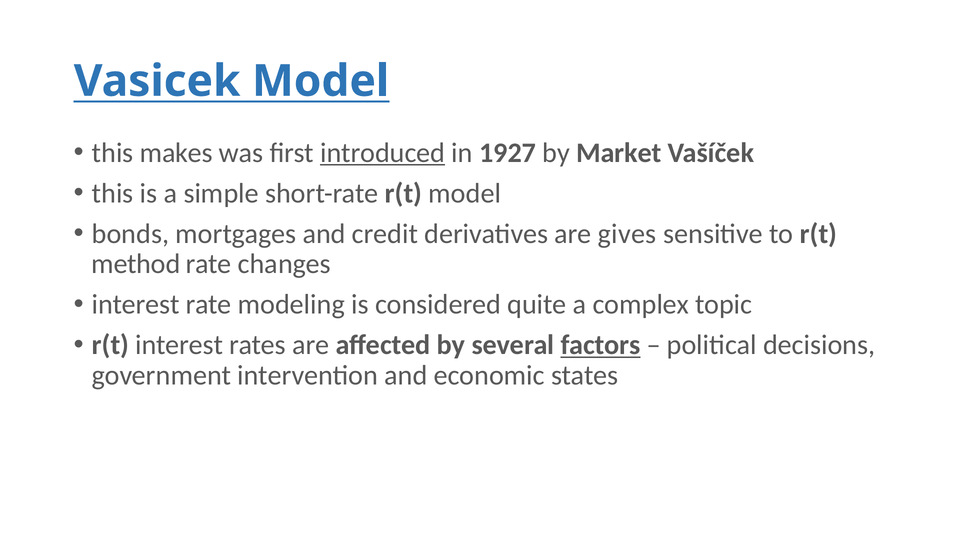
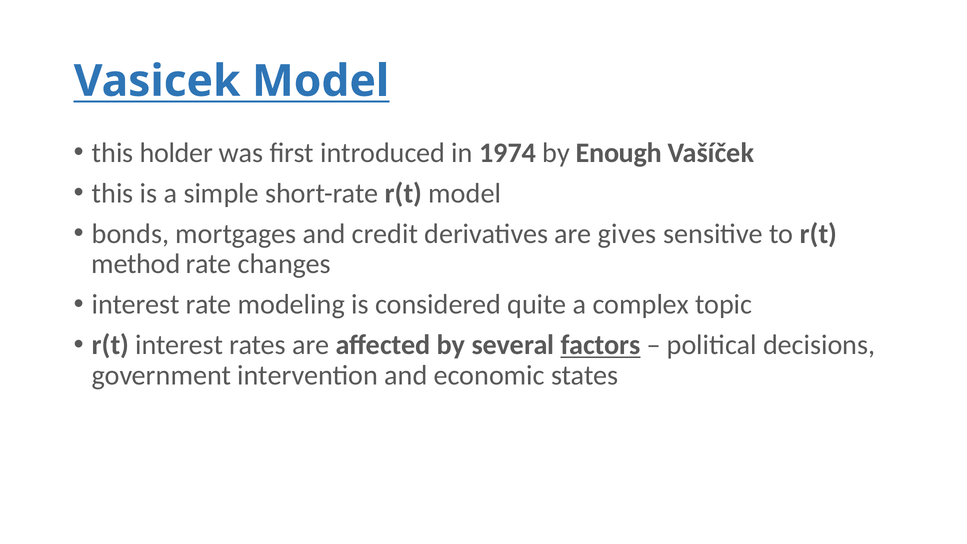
makes: makes -> holder
introduced underline: present -> none
1927: 1927 -> 1974
Market: Market -> Enough
